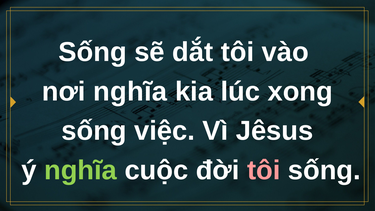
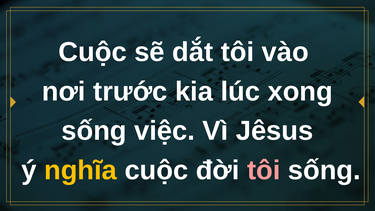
Sống at (93, 52): Sống -> Cuộc
nơi nghĩa: nghĩa -> trước
nghĩa at (81, 170) colour: light green -> yellow
